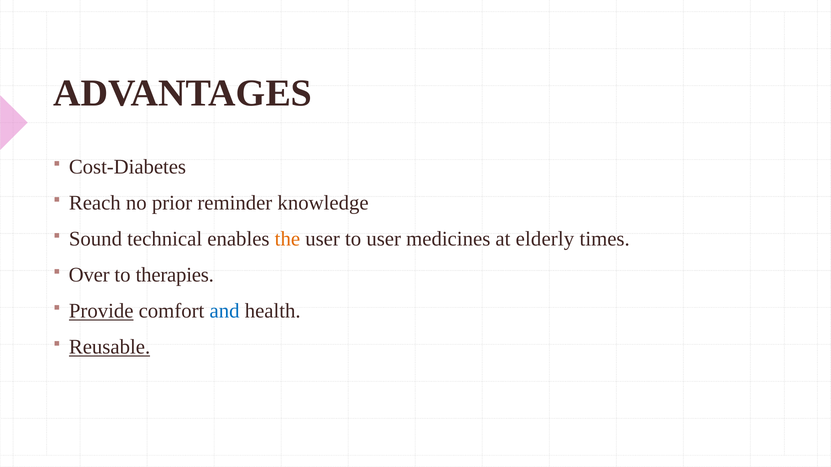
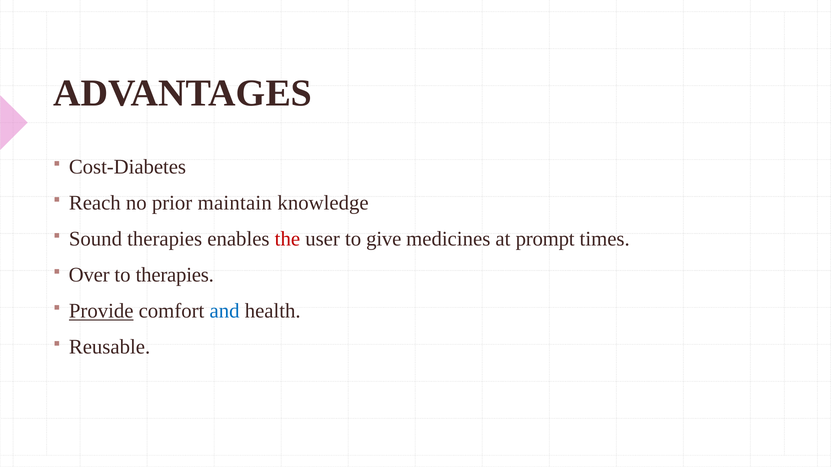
reminder: reminder -> maintain
Sound technical: technical -> therapies
the colour: orange -> red
to user: user -> give
elderly: elderly -> prompt
Reusable underline: present -> none
